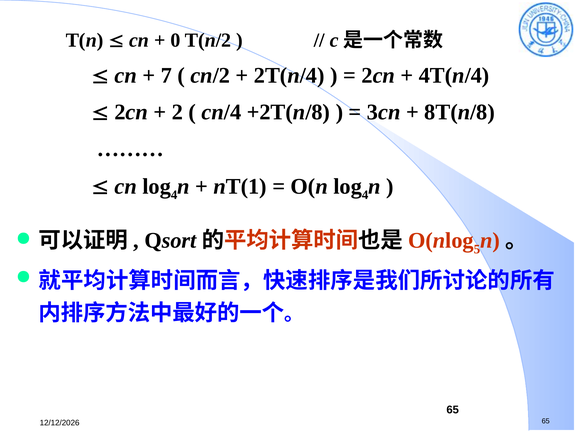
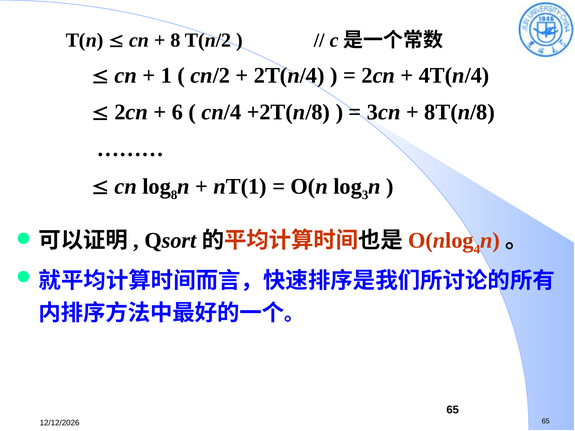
0 at (175, 40): 0 -> 8
7: 7 -> 1
2: 2 -> 6
4 at (174, 195): 4 -> 8
4 at (365, 195): 4 -> 3
5: 5 -> 4
